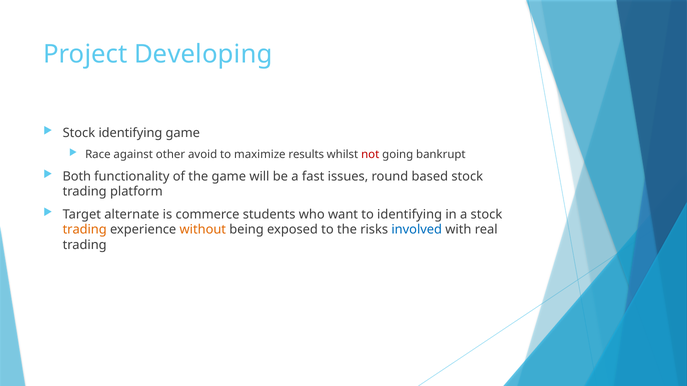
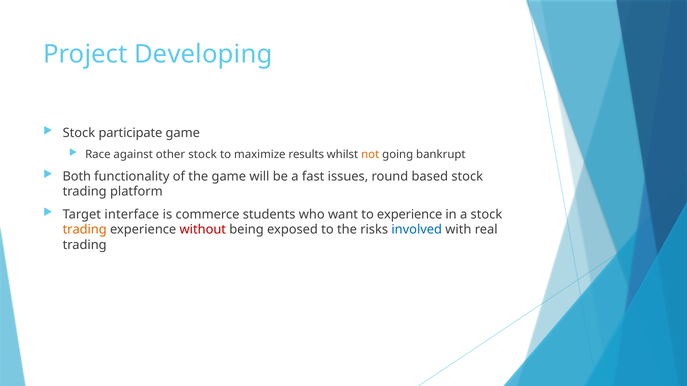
Stock identifying: identifying -> participate
other avoid: avoid -> stock
not colour: red -> orange
alternate: alternate -> interface
to identifying: identifying -> experience
without colour: orange -> red
